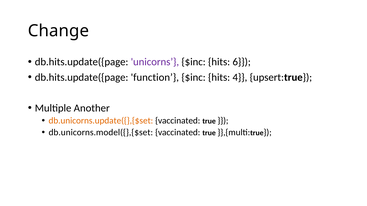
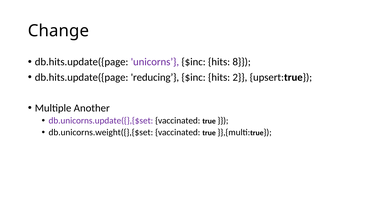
6: 6 -> 8
function: function -> reducing
4: 4 -> 2
db.unicorns.update({},{$set colour: orange -> purple
db.unicorns.model({},{$set: db.unicorns.model({},{$set -> db.unicorns.weight({},{$set
